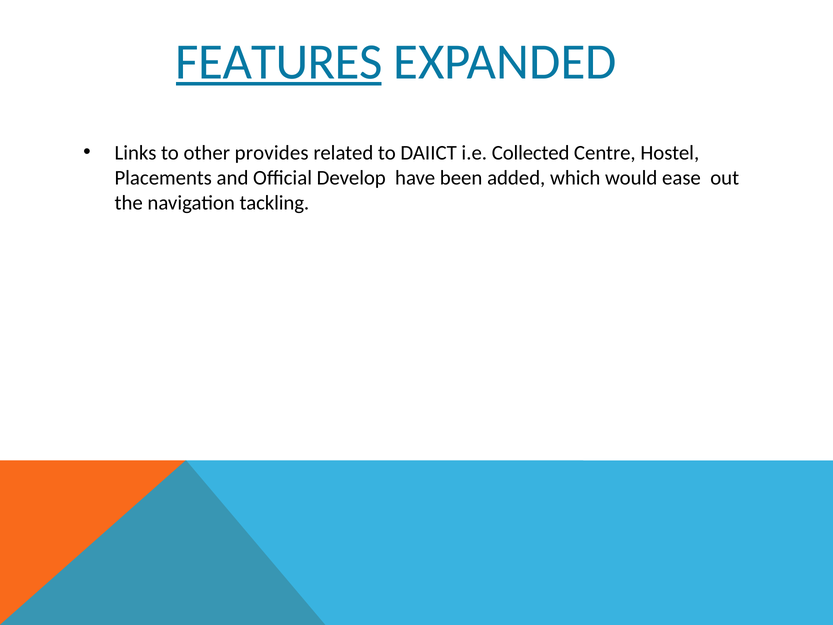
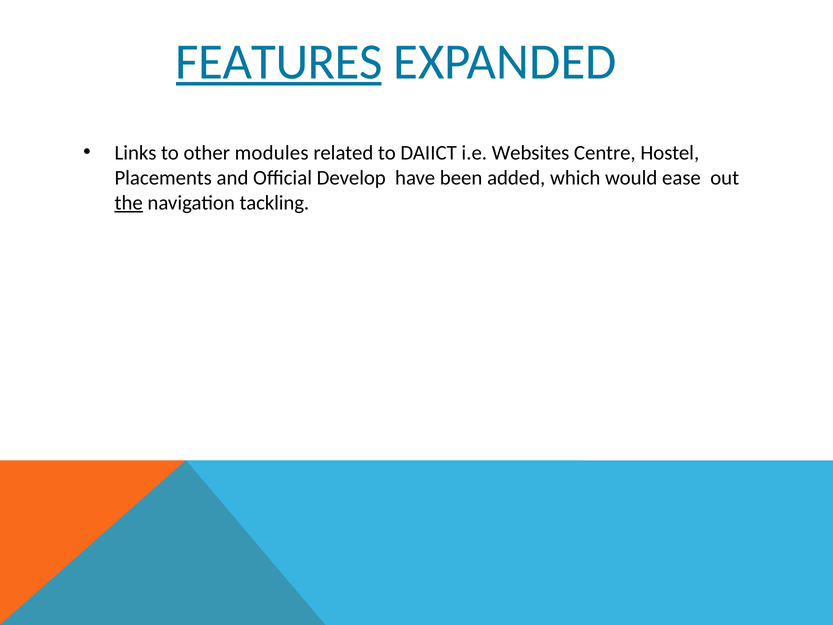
provides: provides -> modules
Collected: Collected -> Websites
the underline: none -> present
